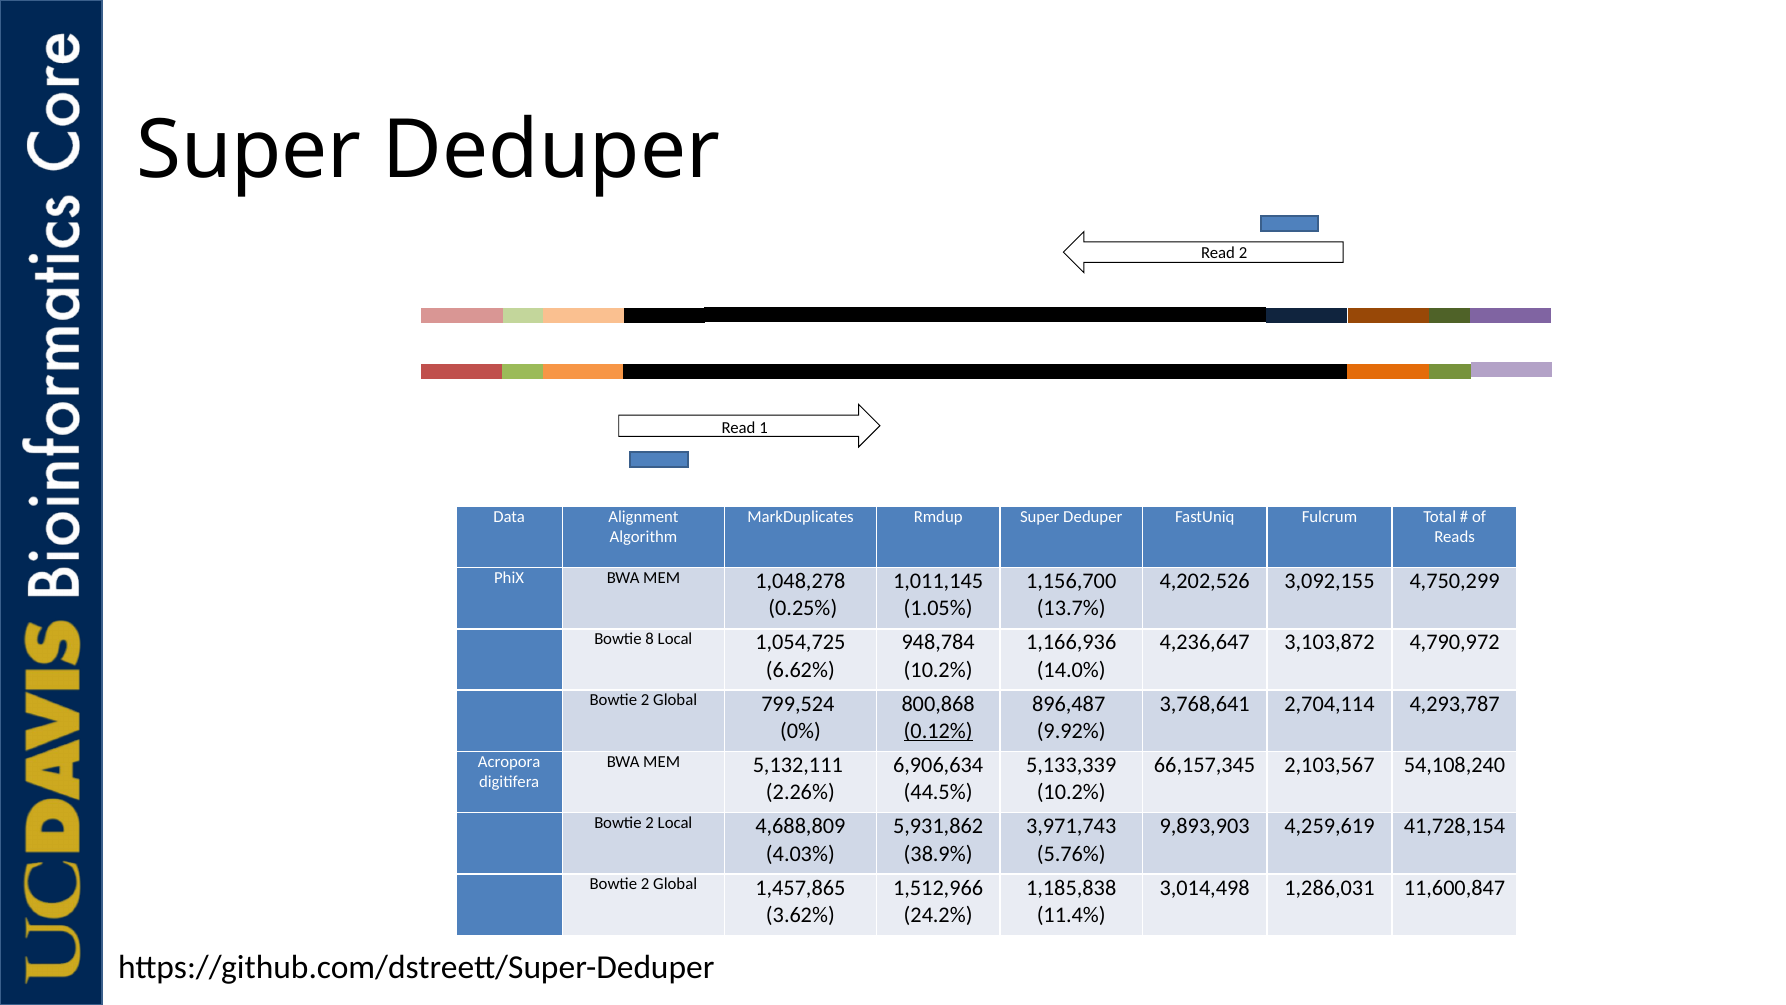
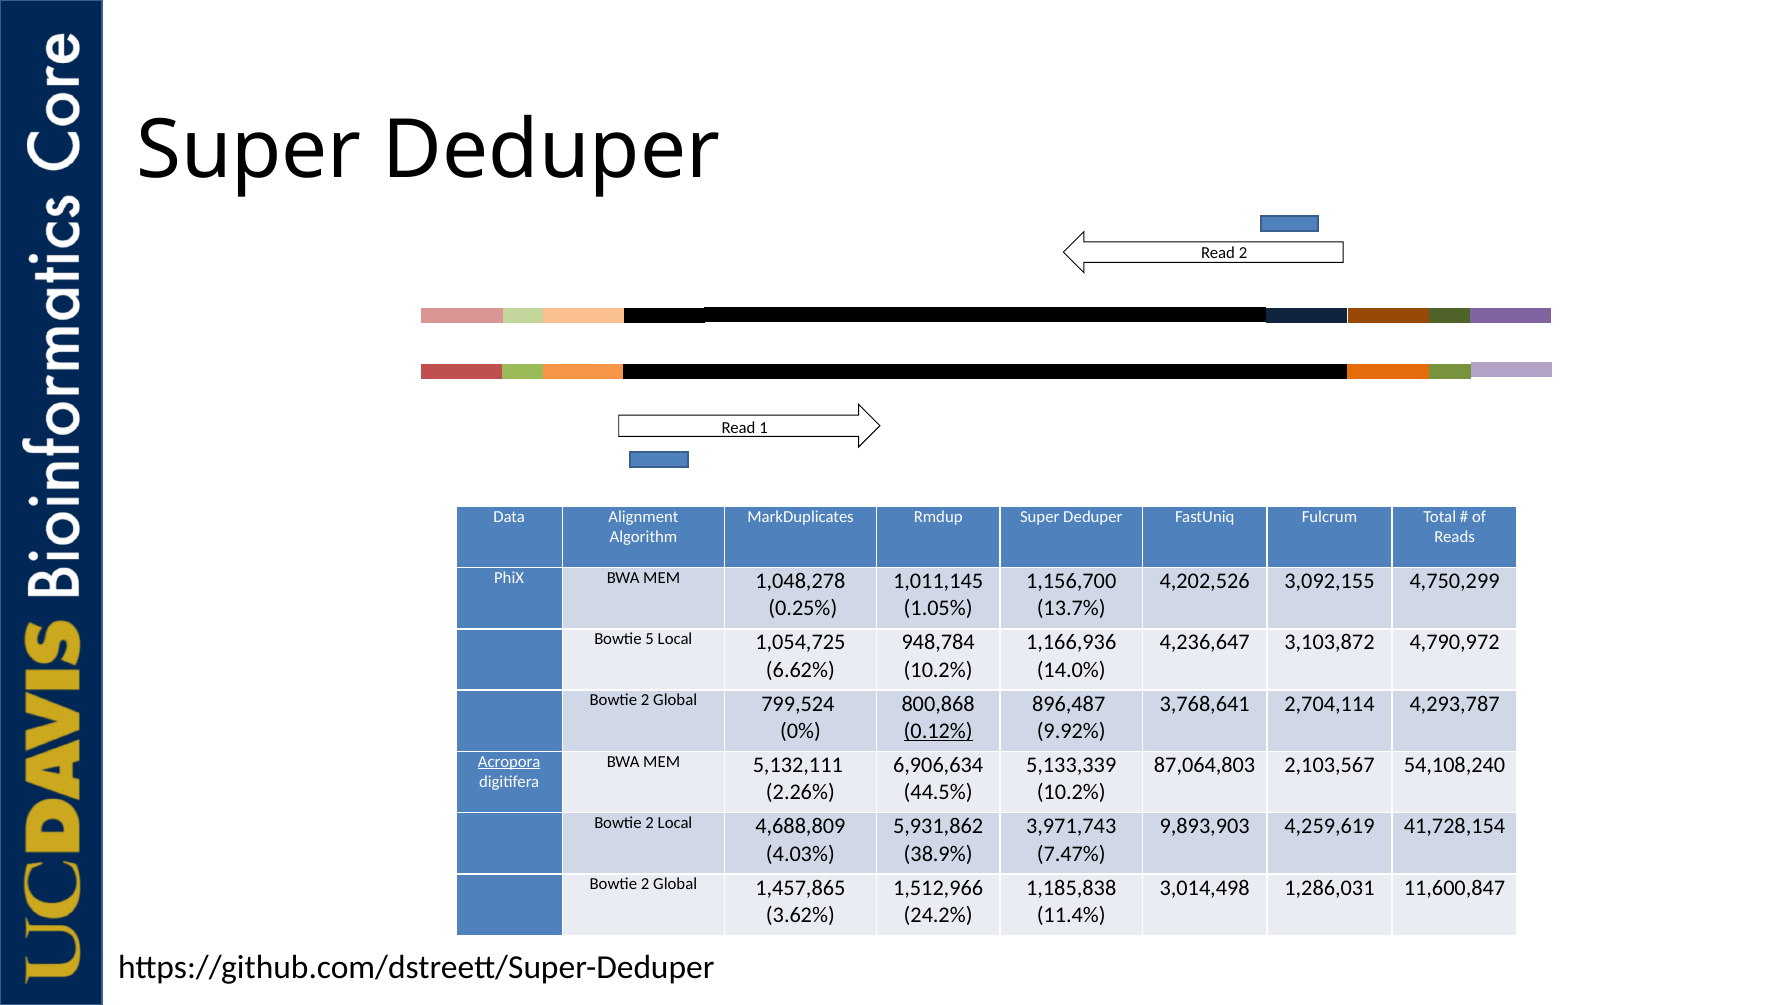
8: 8 -> 5
Acropora underline: none -> present
66,157,345: 66,157,345 -> 87,064,803
5.76%: 5.76% -> 7.47%
